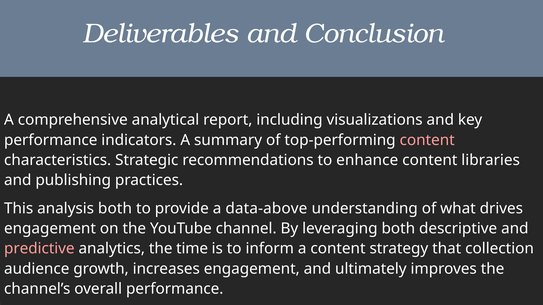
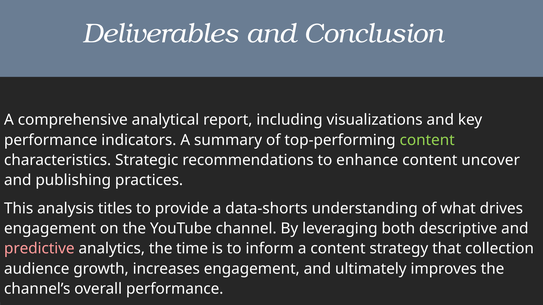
content at (427, 140) colour: pink -> light green
libraries: libraries -> uncover
analysis both: both -> titles
data-above: data-above -> data-shorts
